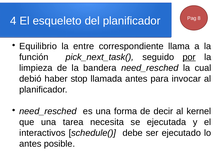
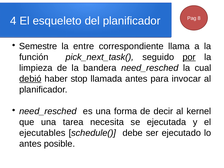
Equilibrio: Equilibrio -> Semestre
debió underline: none -> present
interactivos: interactivos -> ejecutables
